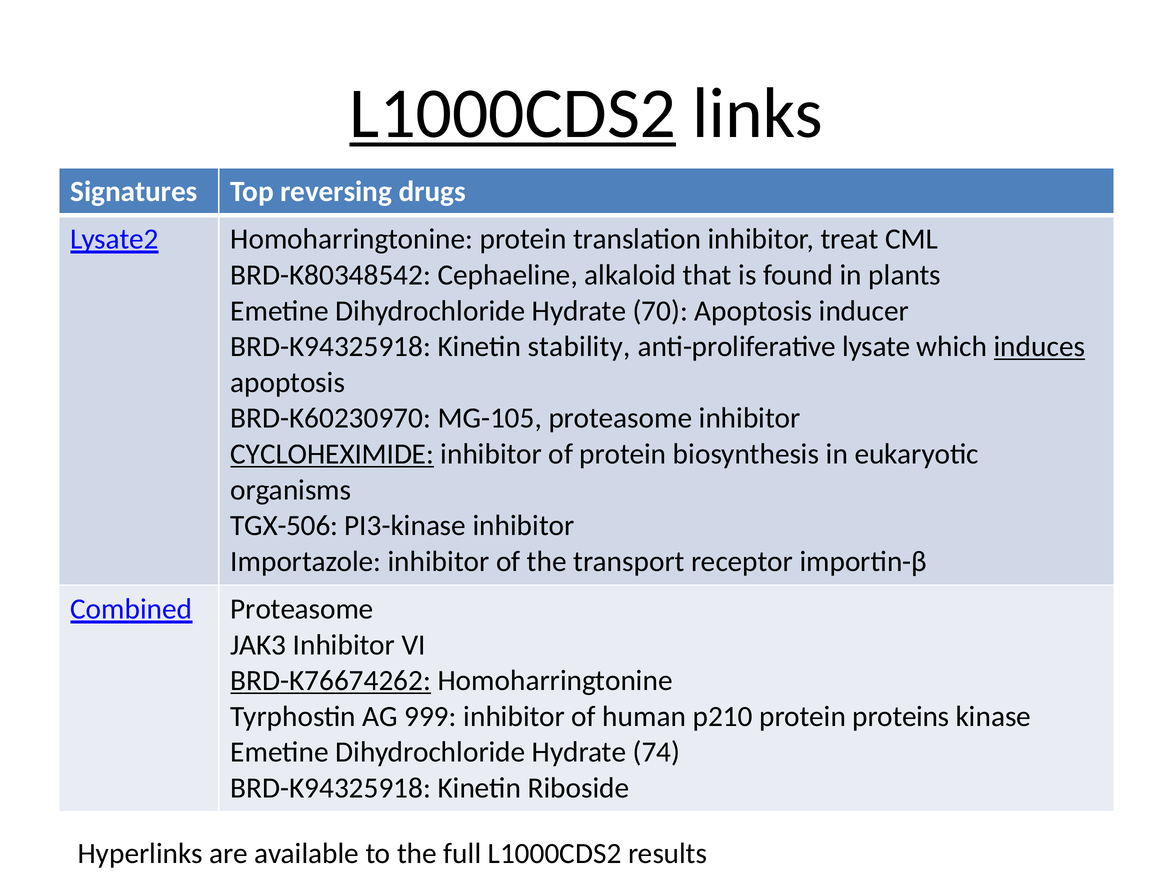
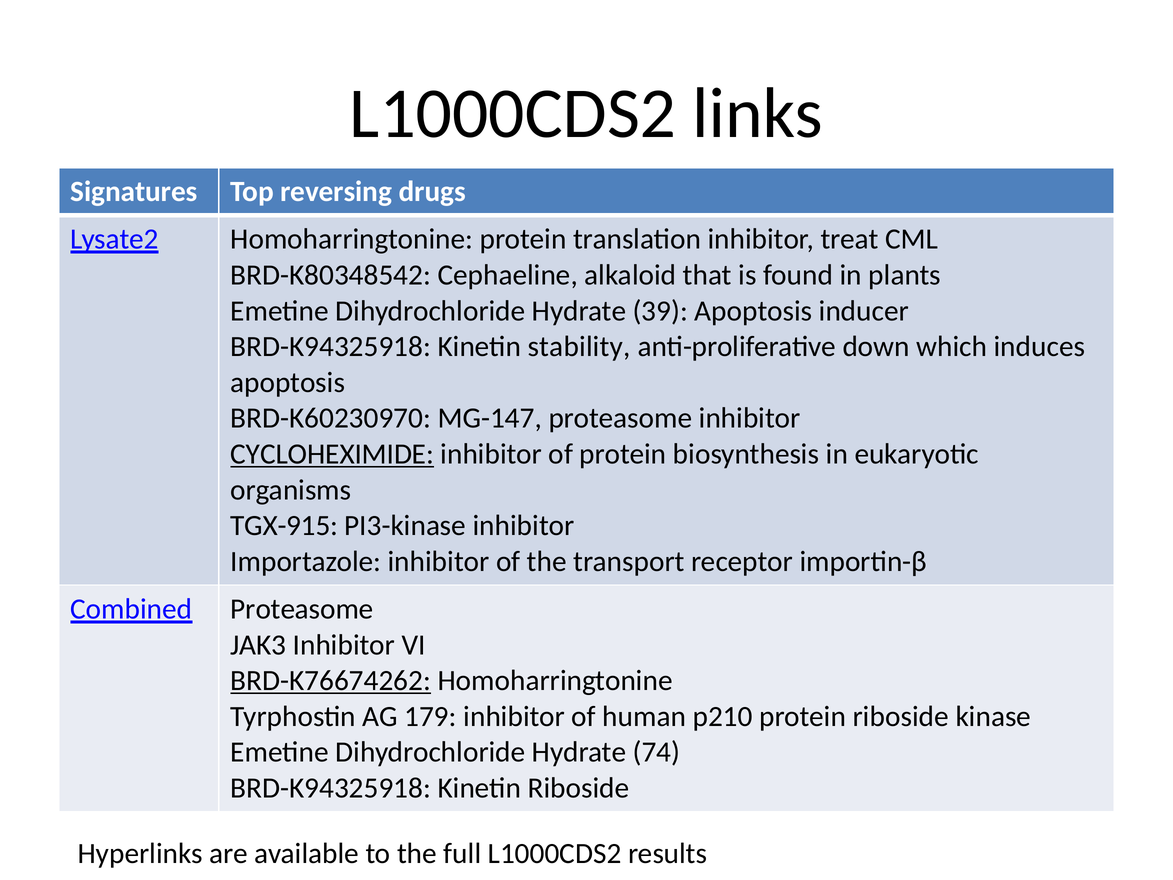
L1000CDS2 at (513, 114) underline: present -> none
70: 70 -> 39
lysate: lysate -> down
induces underline: present -> none
MG-105: MG-105 -> MG-147
TGX-506: TGX-506 -> TGX-915
999: 999 -> 179
protein proteins: proteins -> riboside
